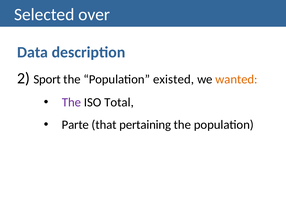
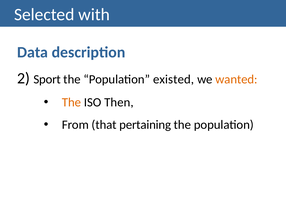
over: over -> with
The at (71, 103) colour: purple -> orange
Total: Total -> Then
Parte: Parte -> From
